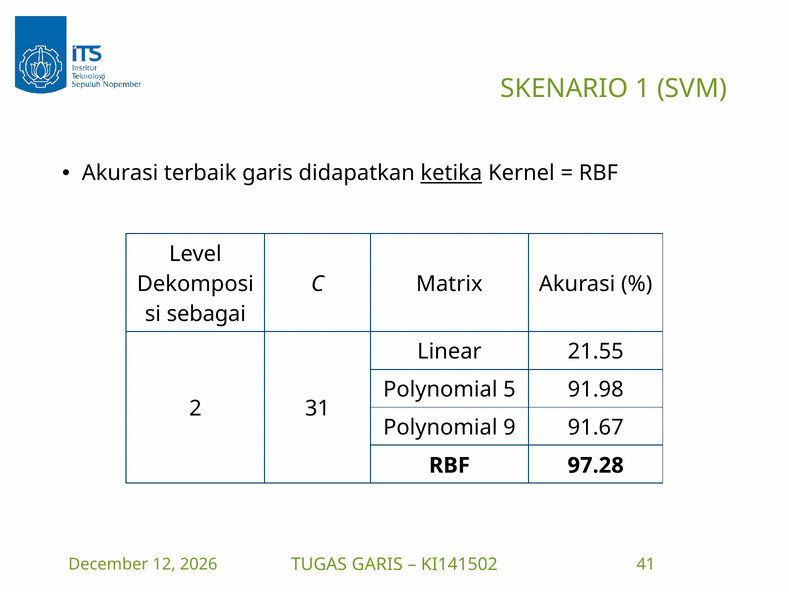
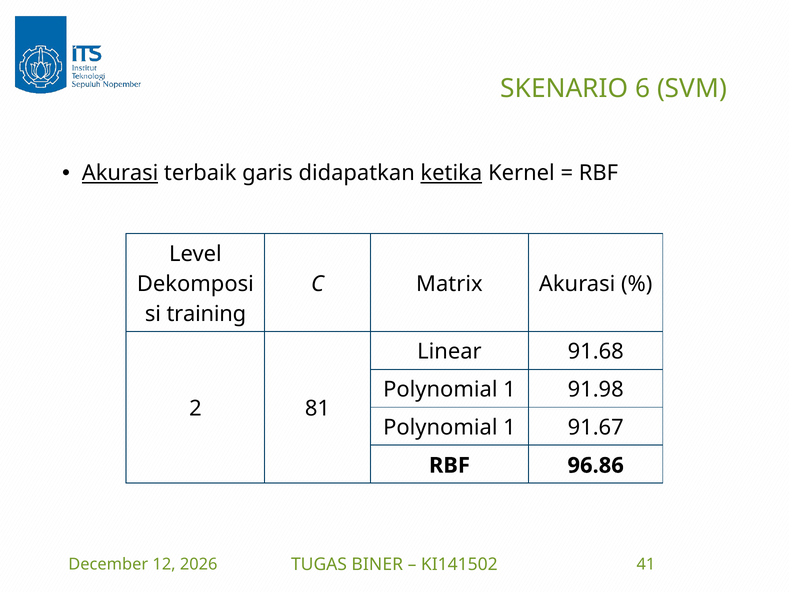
1: 1 -> 6
Akurasi at (120, 173) underline: none -> present
sebagai: sebagai -> training
21.55: 21.55 -> 91.68
5 at (509, 389): 5 -> 1
31: 31 -> 81
9 at (509, 427): 9 -> 1
97.28: 97.28 -> 96.86
TUGAS GARIS: GARIS -> BINER
